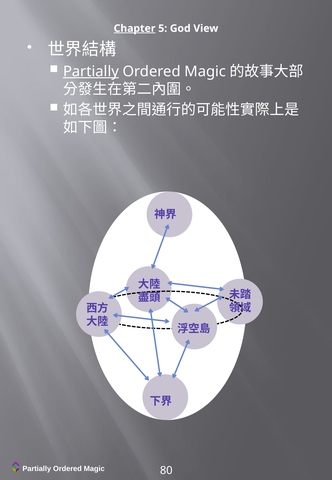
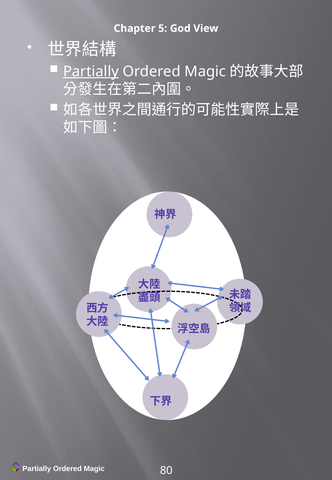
Chapter underline: present -> none
